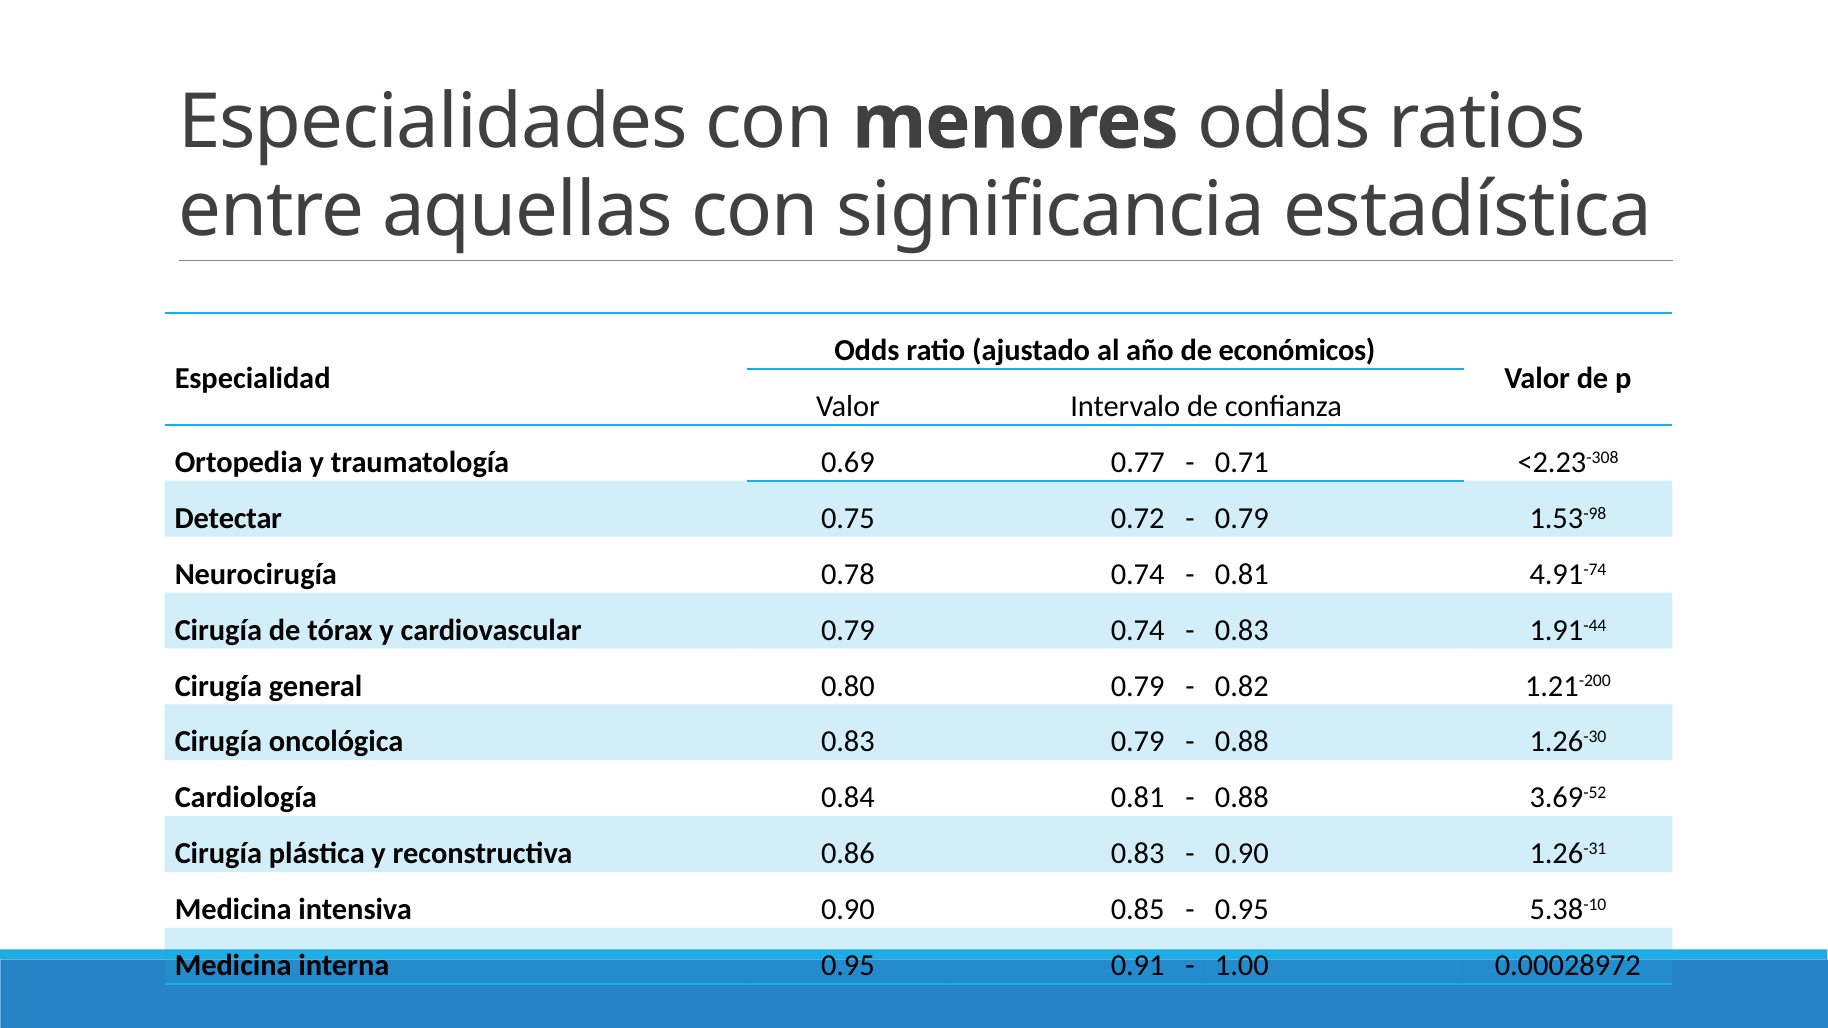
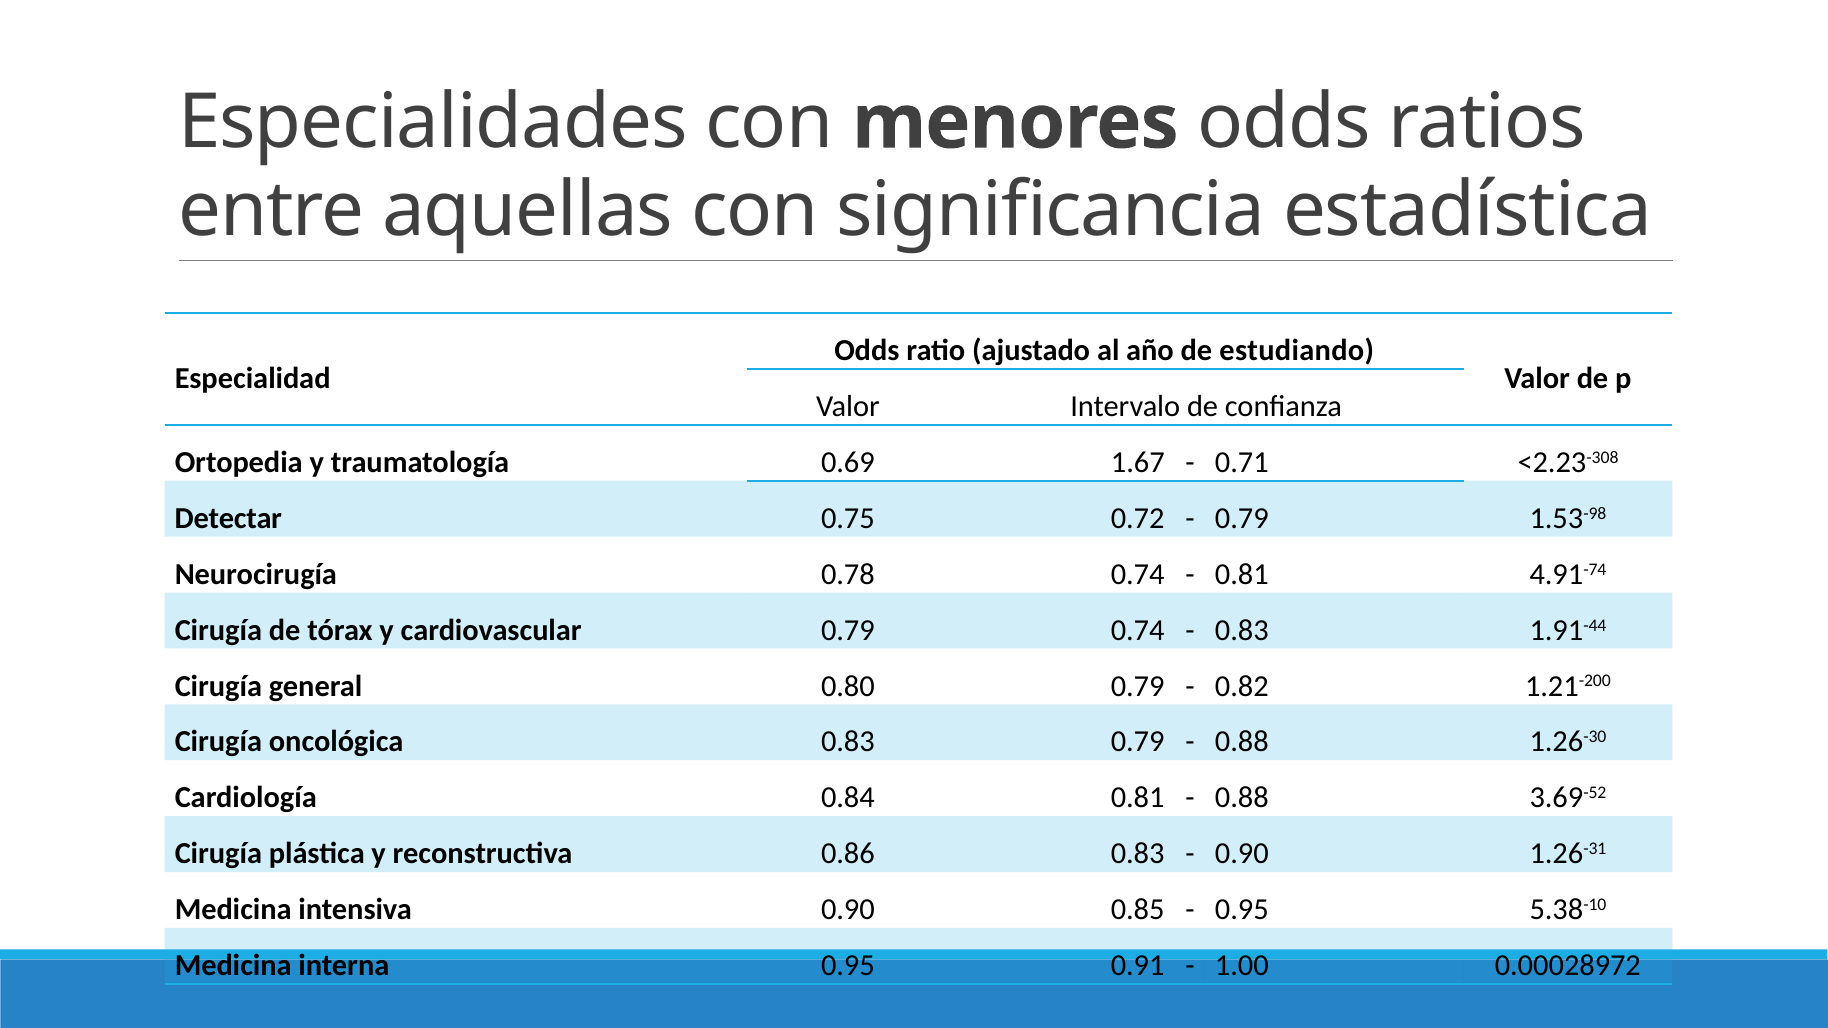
económicos: económicos -> estudiando
0.77: 0.77 -> 1.67
